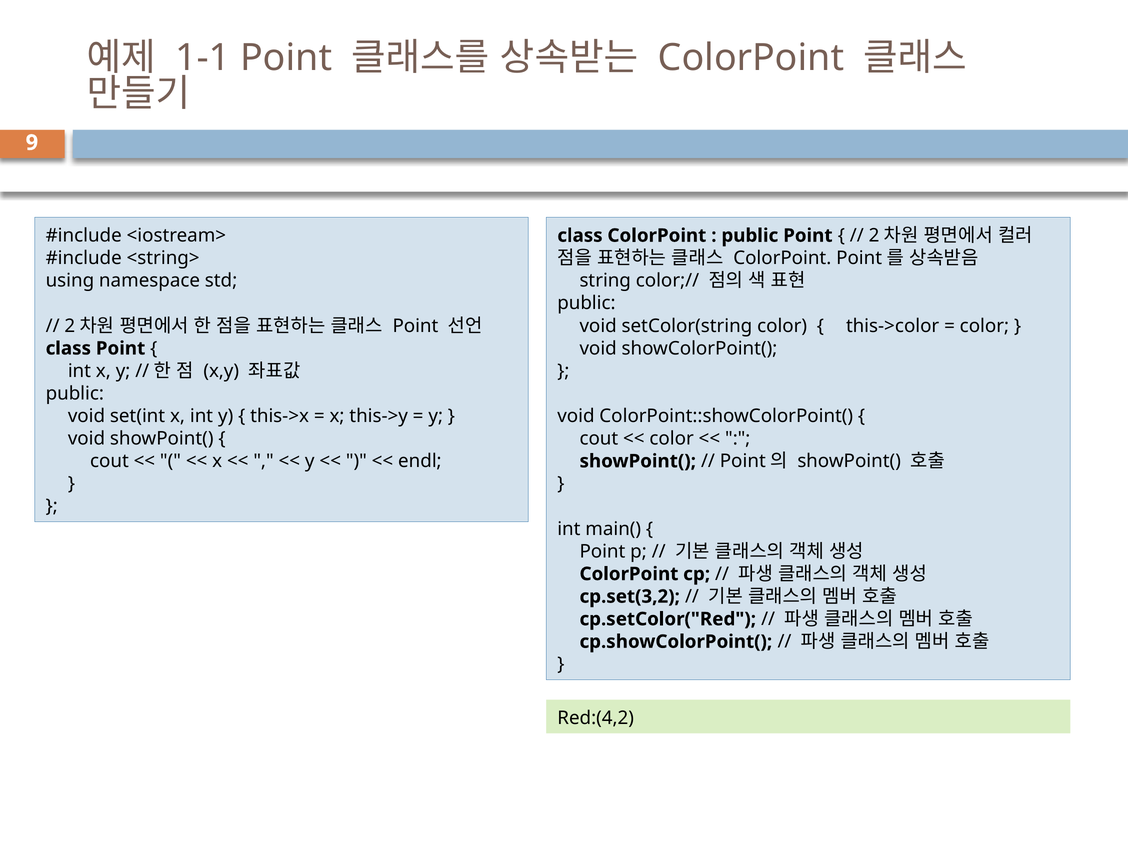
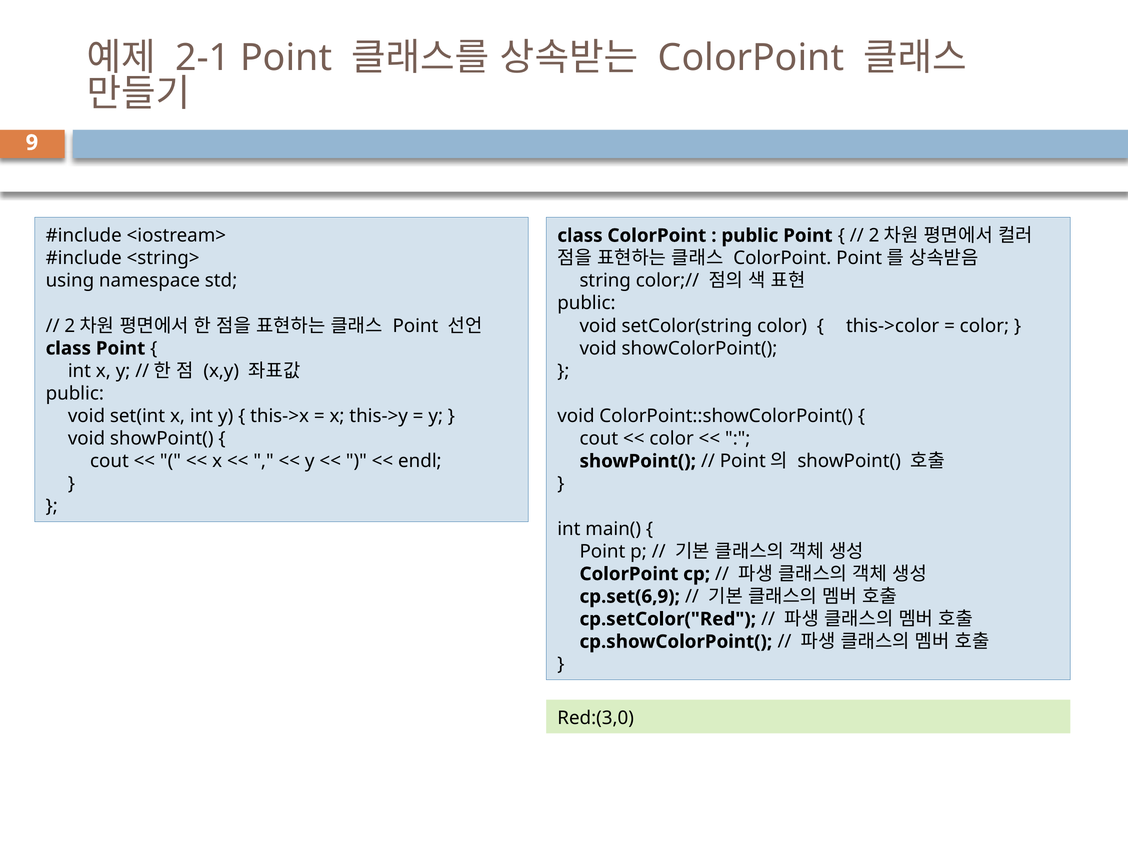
1-1: 1-1 -> 2-1
cp.set(3,2: cp.set(3,2 -> cp.set(6,9
Red:(4,2: Red:(4,2 -> Red:(3,0
